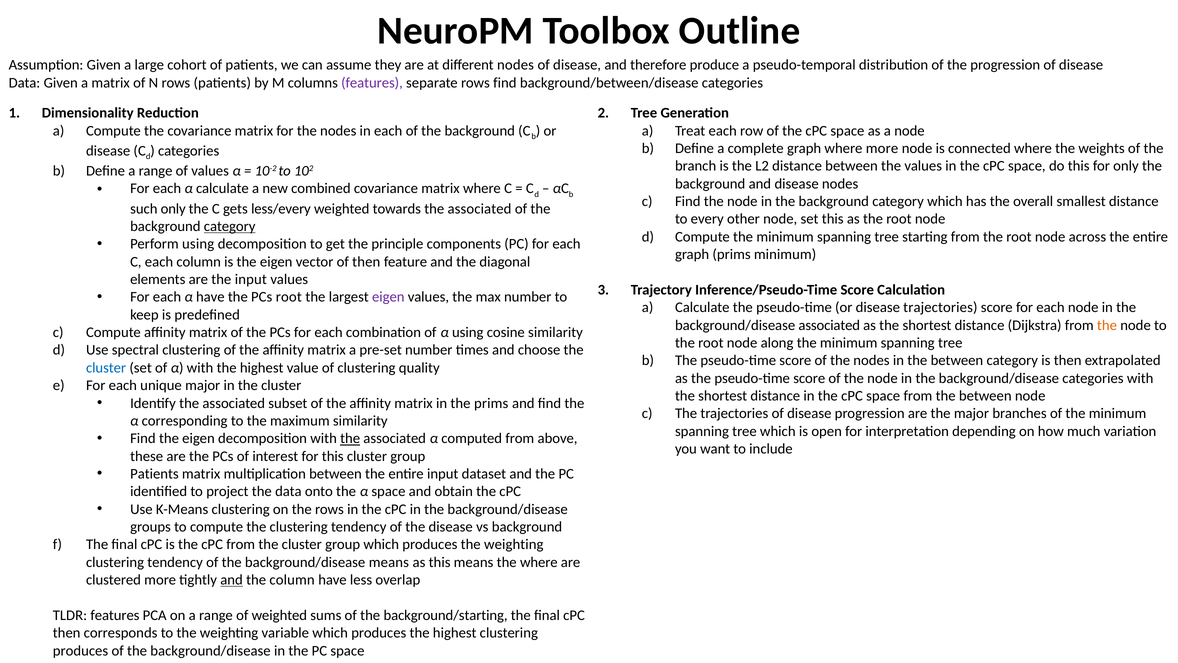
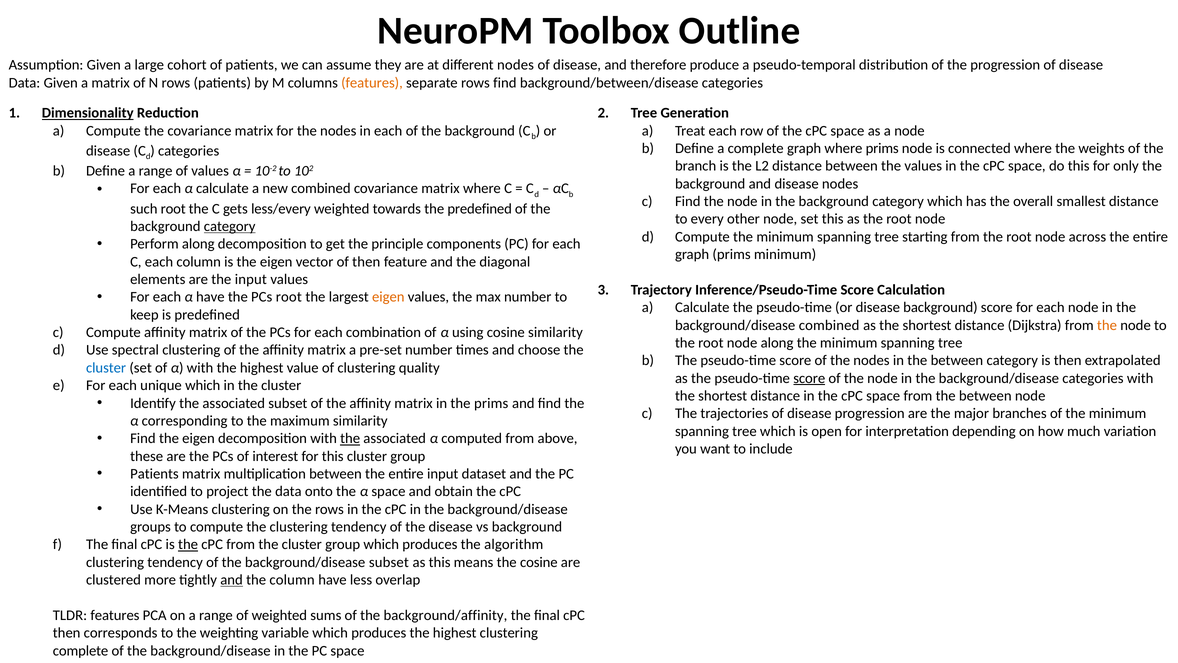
features at (372, 83) colour: purple -> orange
Dimensionality underline: none -> present
where more: more -> prims
such only: only -> root
towards the associated: associated -> predefined
Perform using: using -> along
eigen at (388, 297) colour: purple -> orange
disease trajectories: trajectories -> background
background/disease associated: associated -> combined
score at (809, 378) underline: none -> present
unique major: major -> which
the at (188, 544) underline: none -> present
produces the weighting: weighting -> algorithm
background/disease means: means -> subset
the where: where -> cosine
background/starting: background/starting -> background/affinity
produces at (81, 650): produces -> complete
